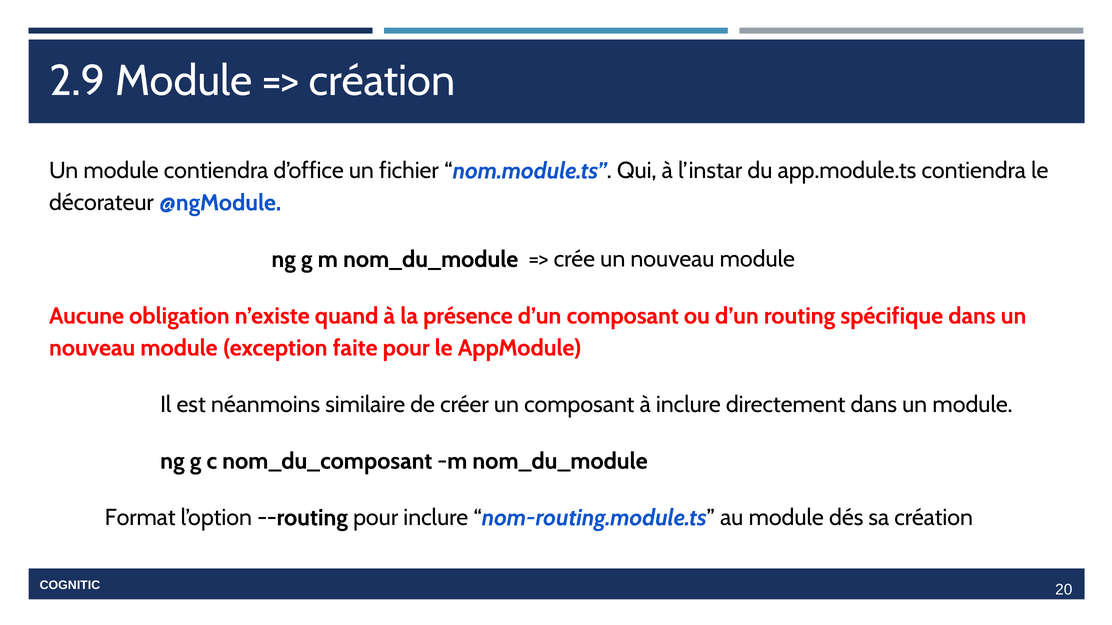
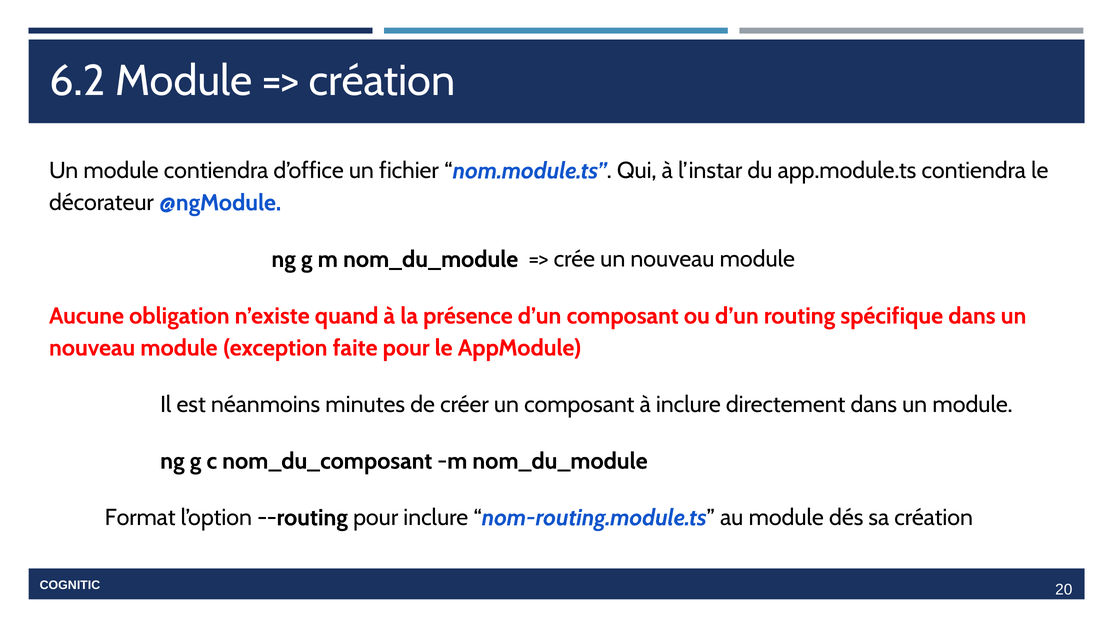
2.9: 2.9 -> 6.2
similaire: similaire -> minutes
